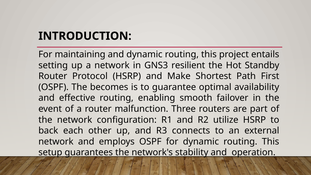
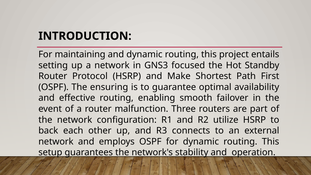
resilient: resilient -> focused
becomes: becomes -> ensuring
